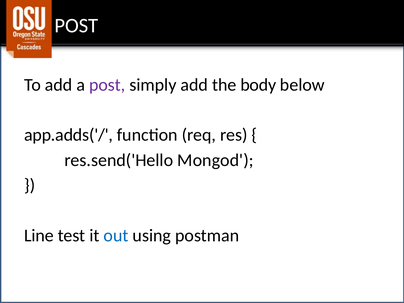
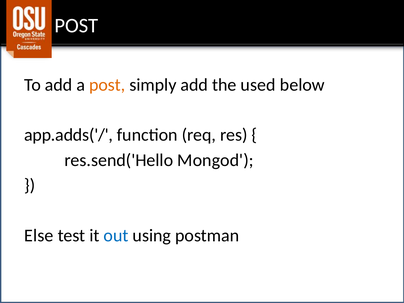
post at (107, 85) colour: purple -> orange
body: body -> used
Line: Line -> Else
